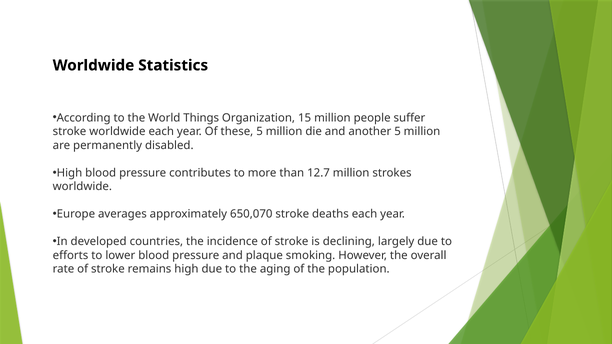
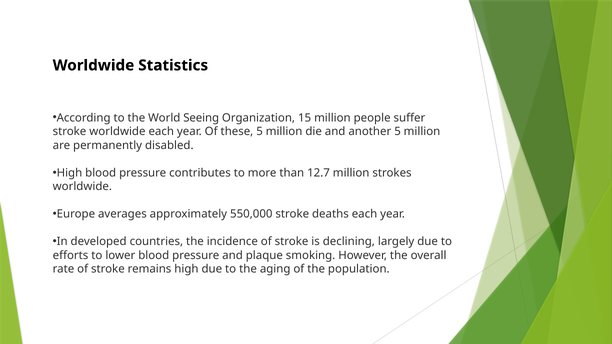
Things: Things -> Seeing
650,070: 650,070 -> 550,000
